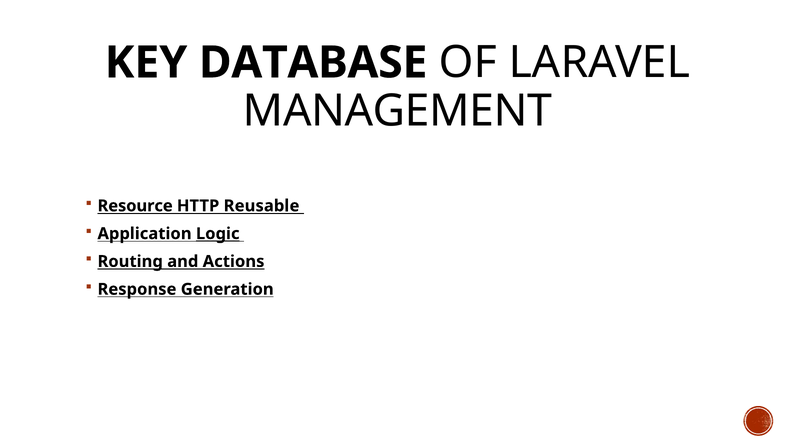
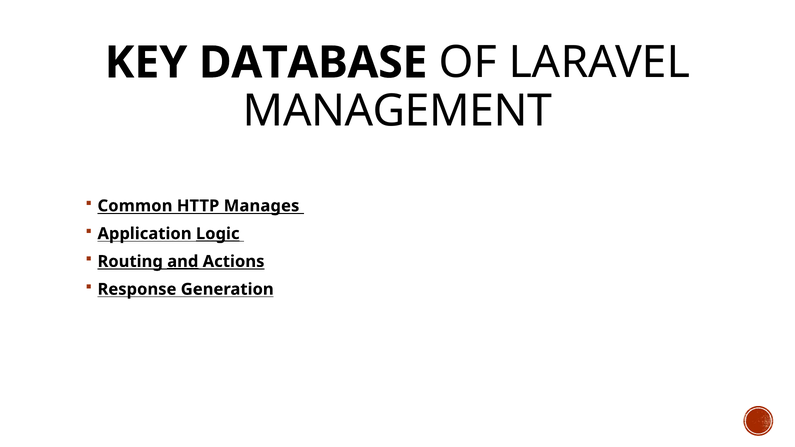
Resource: Resource -> Common
Reusable: Reusable -> Manages
and underline: none -> present
